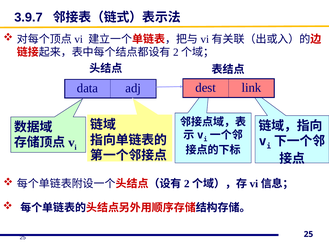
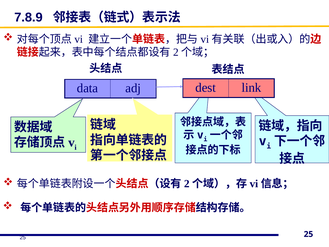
3.9.7: 3.9.7 -> 7.8.9
